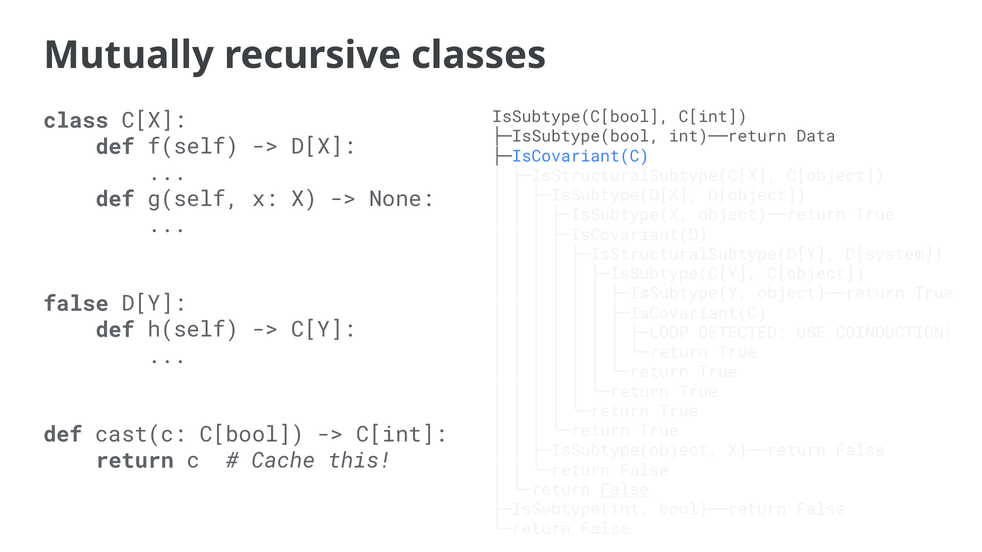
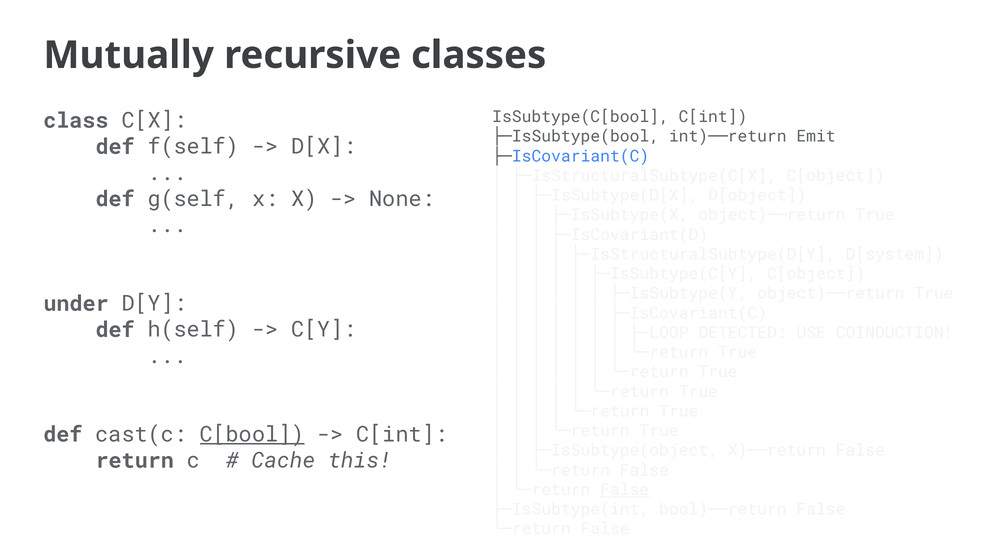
Data: Data -> Emit
false at (76, 304): false -> under
C[bool underline: none -> present
